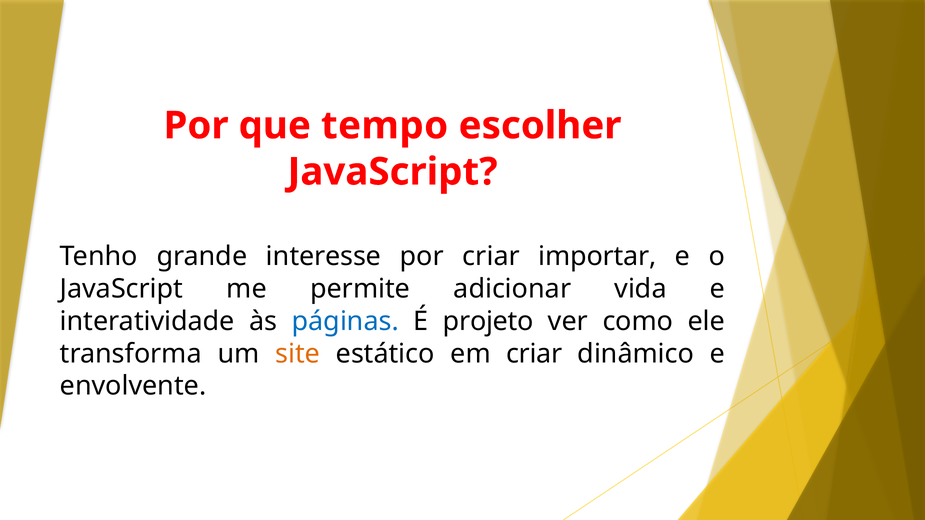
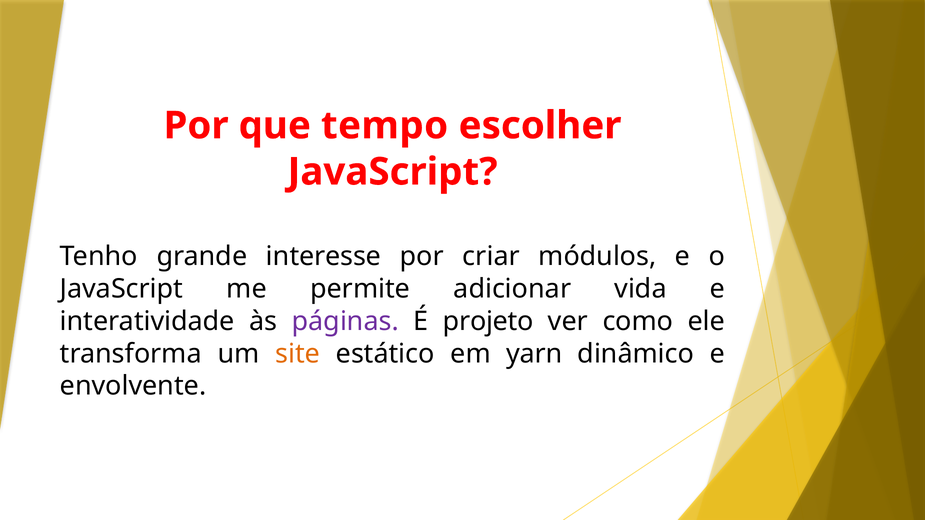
importar: importar -> módulos
páginas colour: blue -> purple
em criar: criar -> yarn
